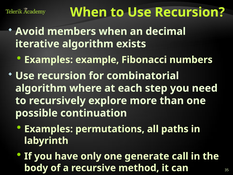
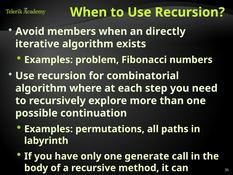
an decimal: decimal -> directly
example: example -> problem
